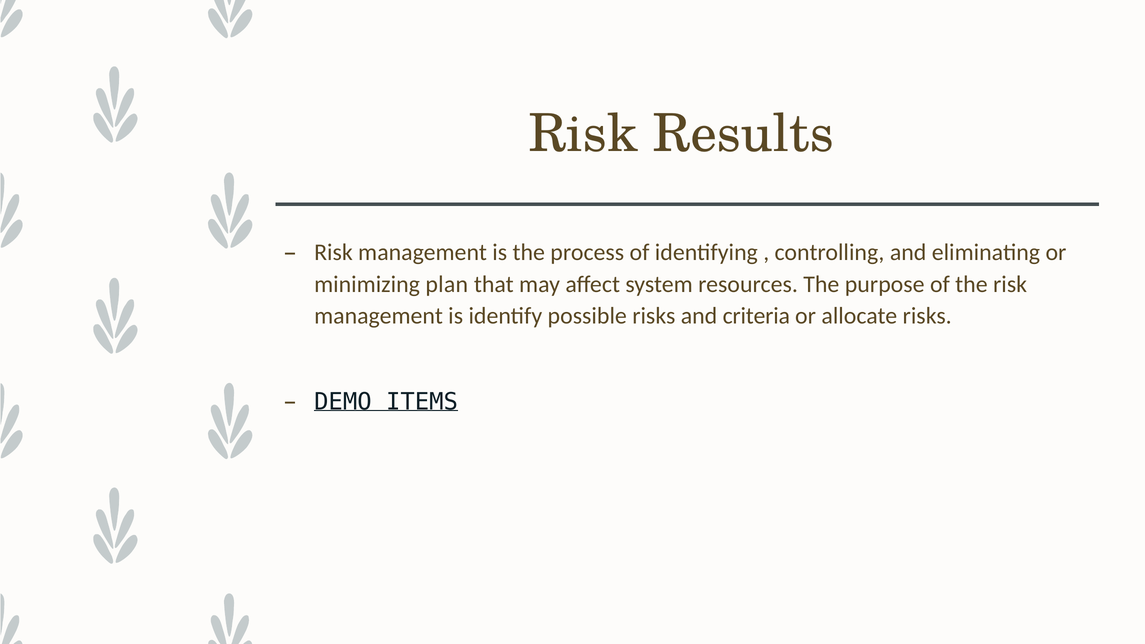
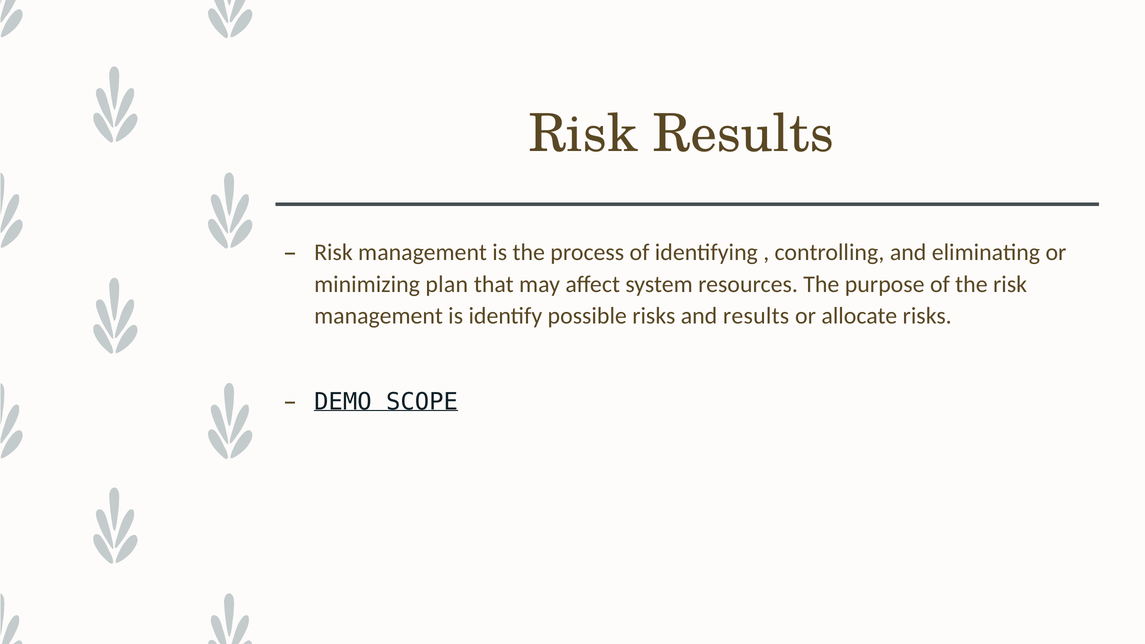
and criteria: criteria -> results
ITEMS: ITEMS -> SCOPE
